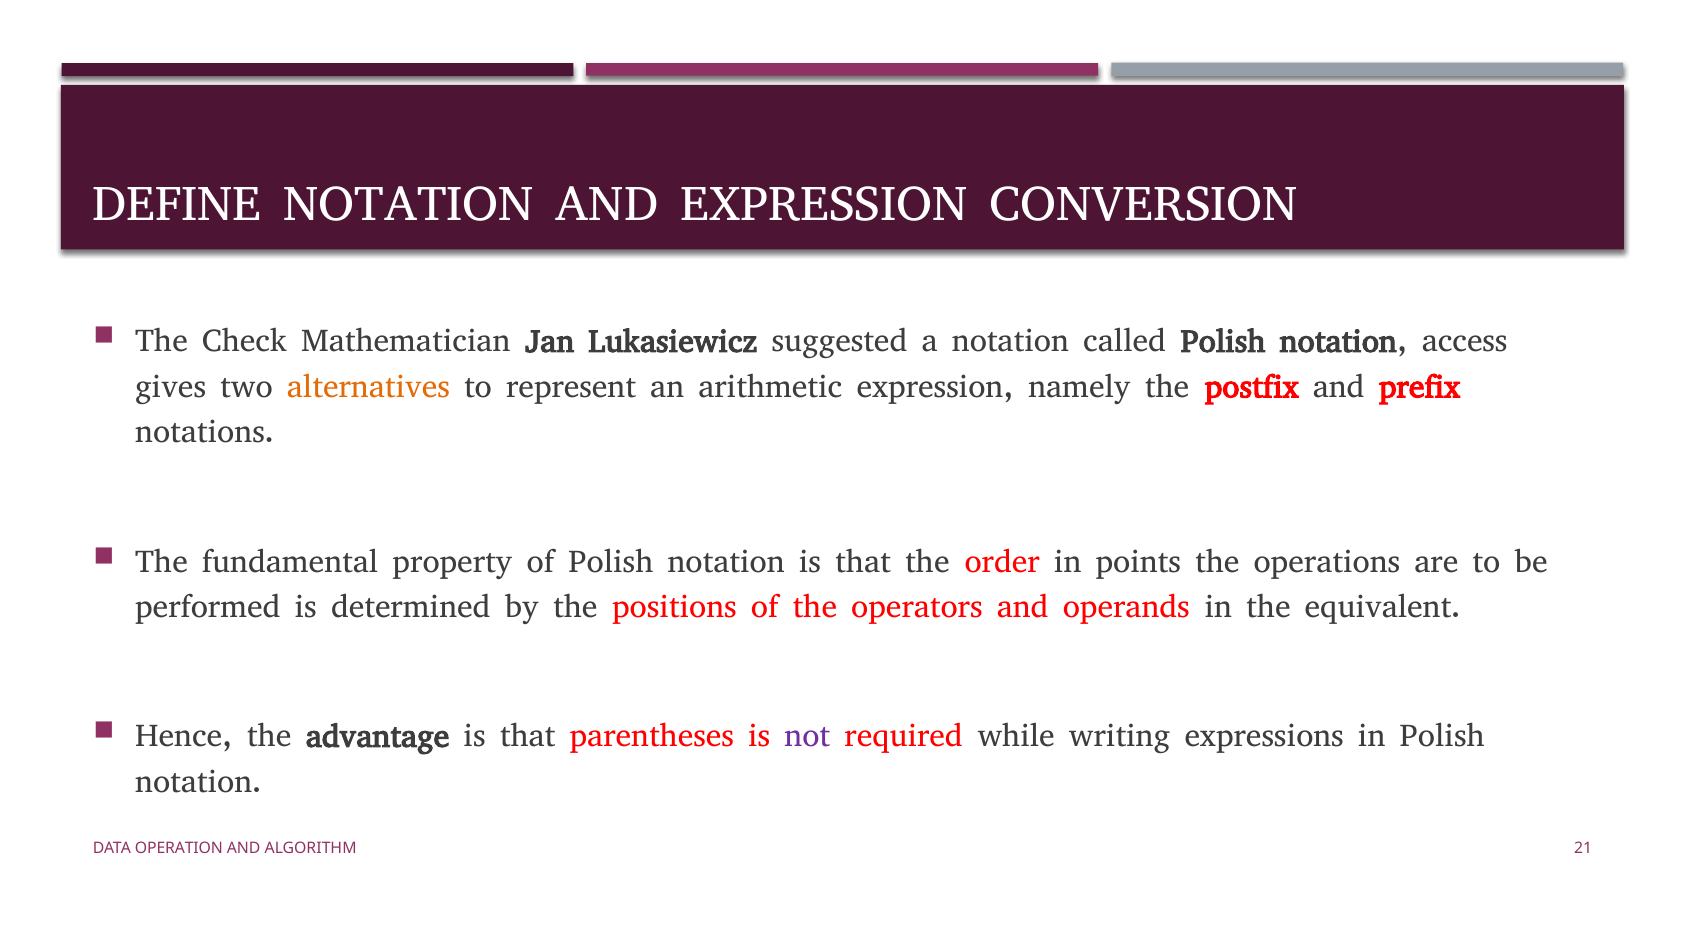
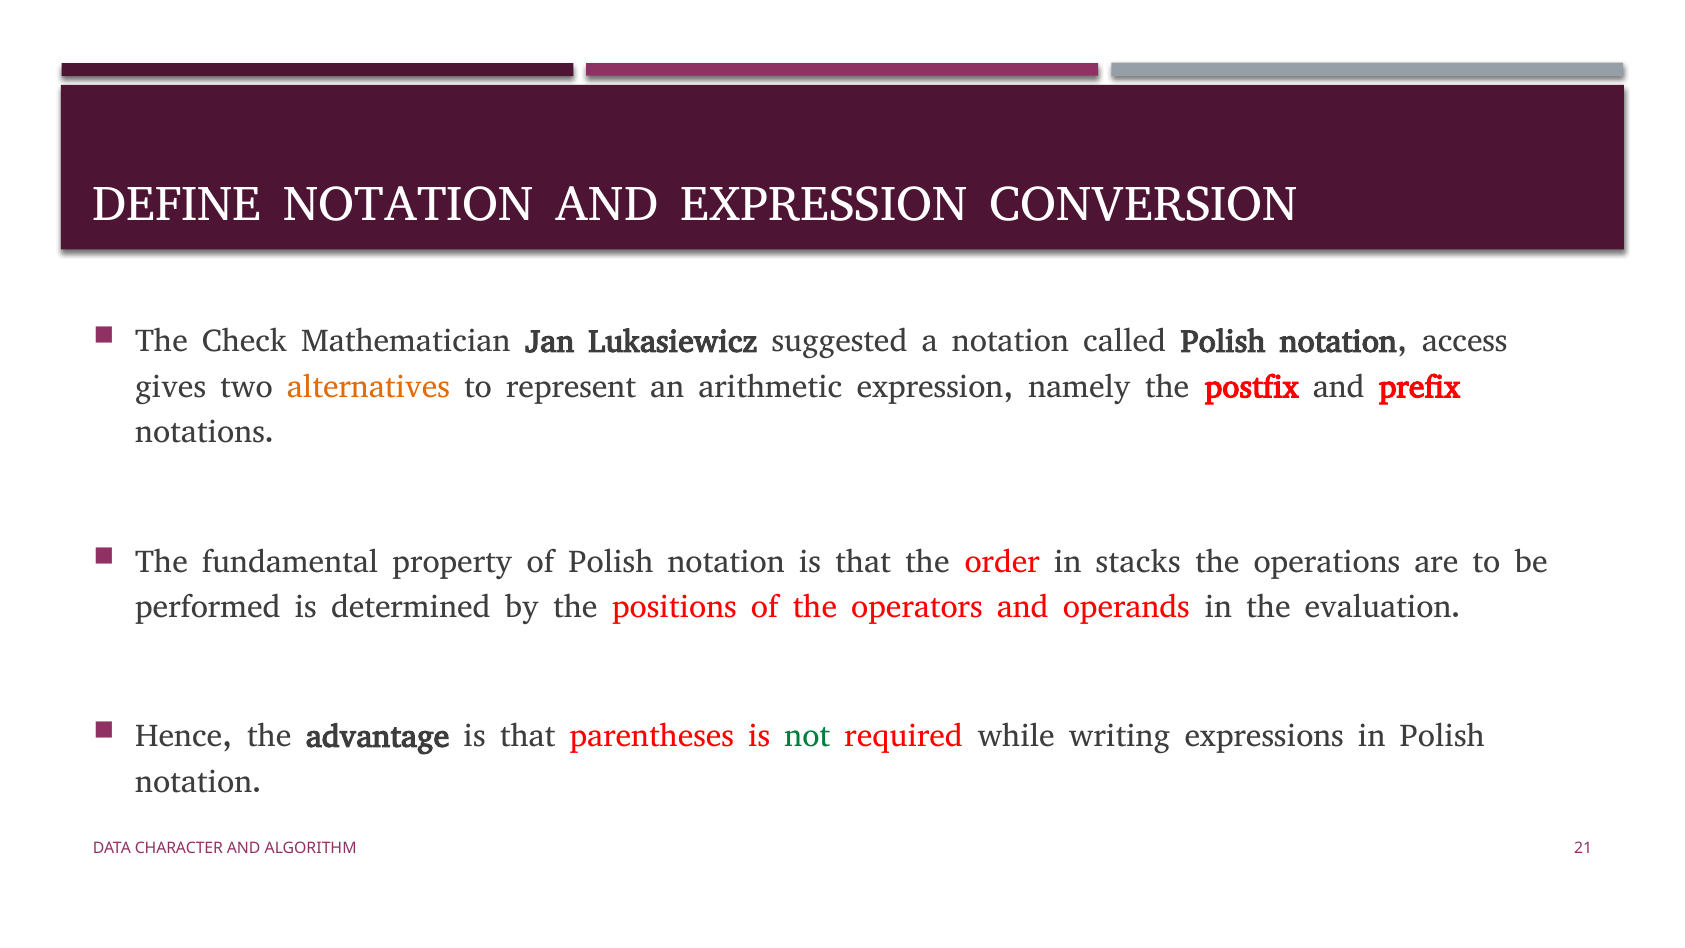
points: points -> stacks
equivalent: equivalent -> evaluation
not colour: purple -> green
OPERATION: OPERATION -> CHARACTER
